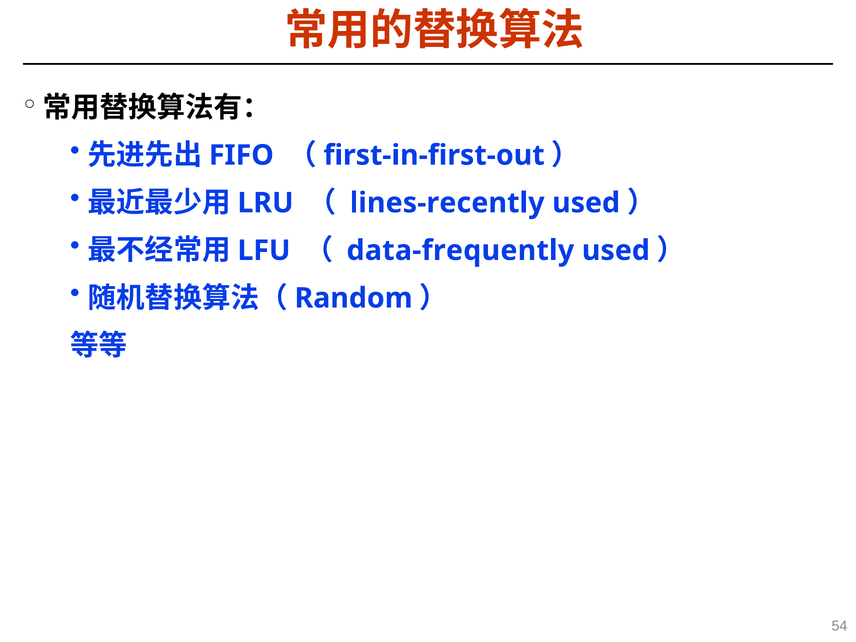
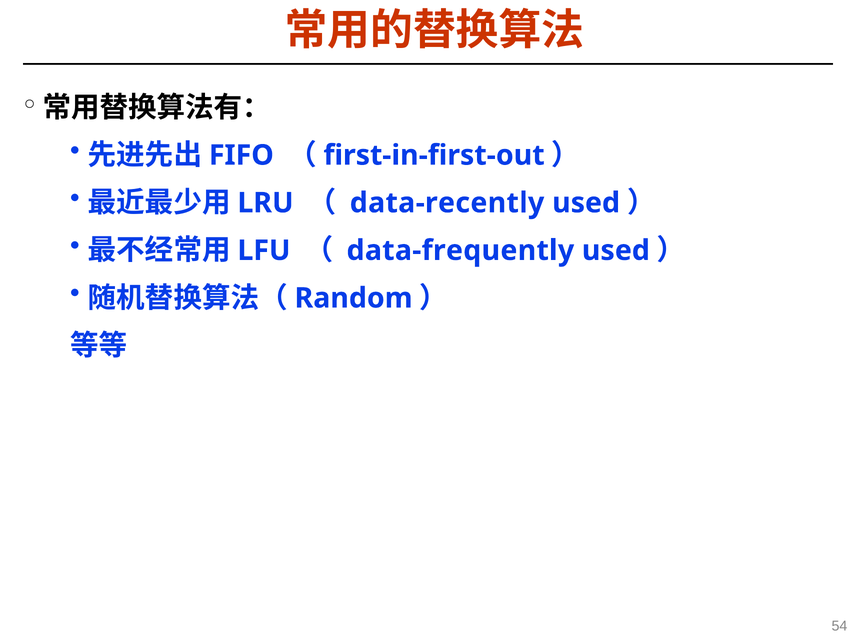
lines-recently: lines-recently -> data-recently
